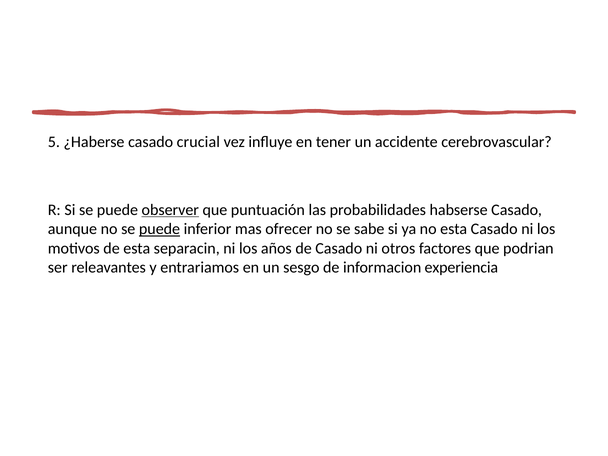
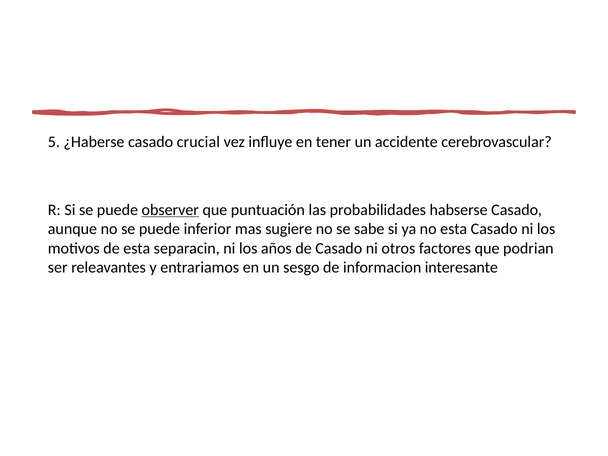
puede at (160, 229) underline: present -> none
ofrecer: ofrecer -> sugiere
experiencia: experiencia -> interesante
